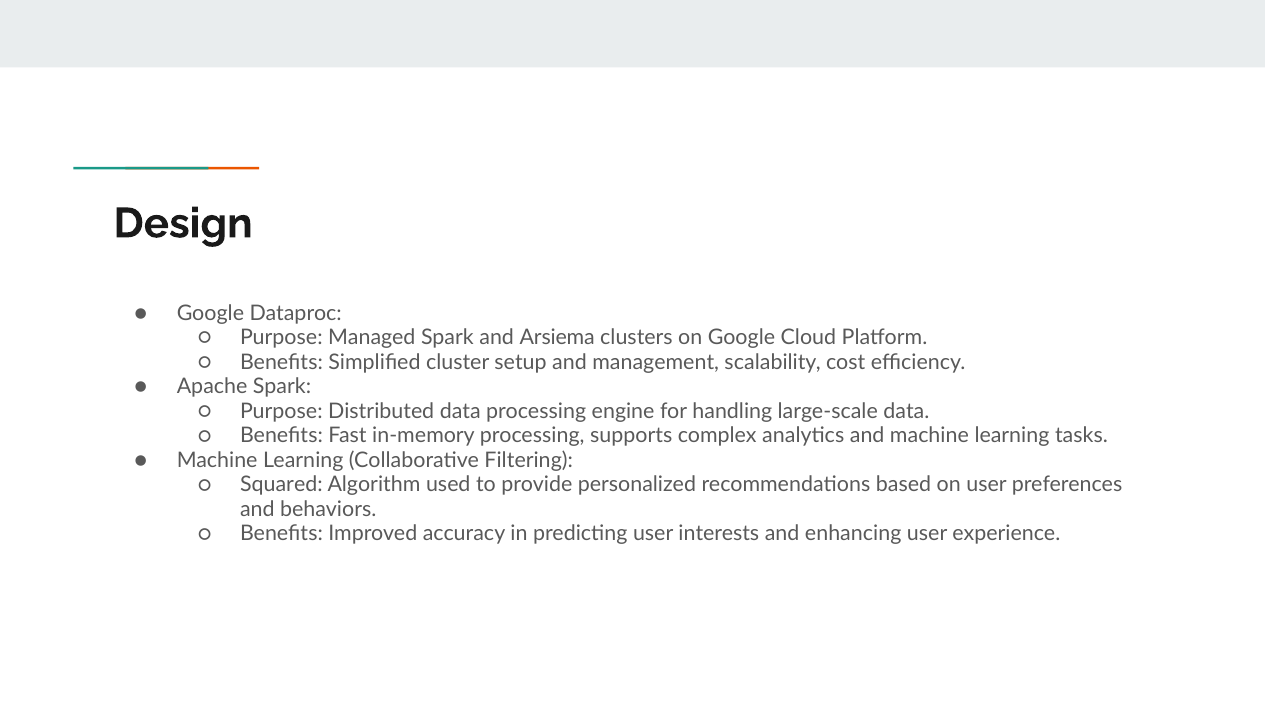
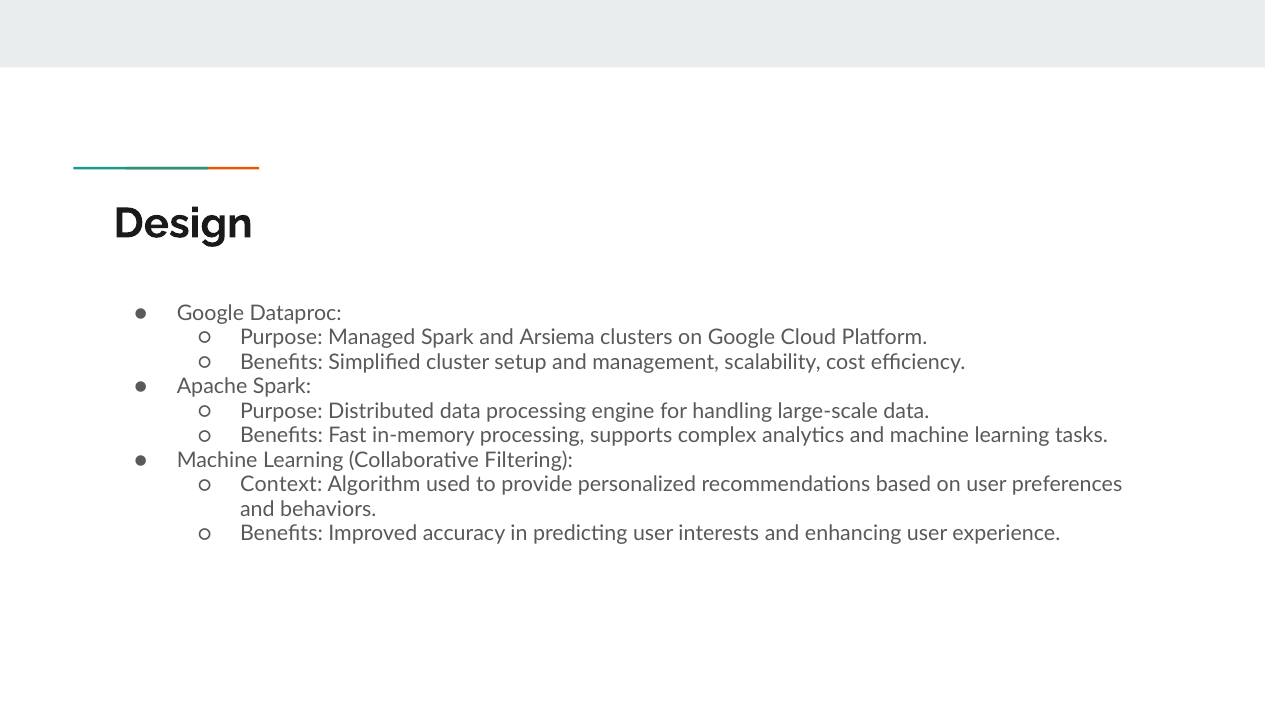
Squared: Squared -> Context
